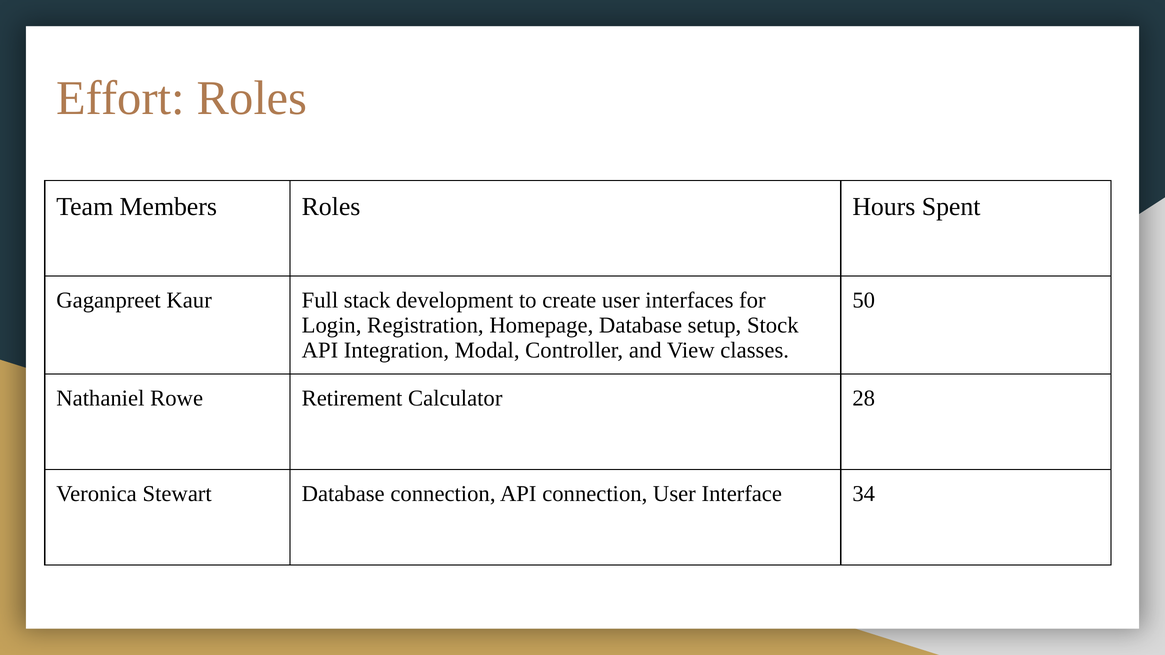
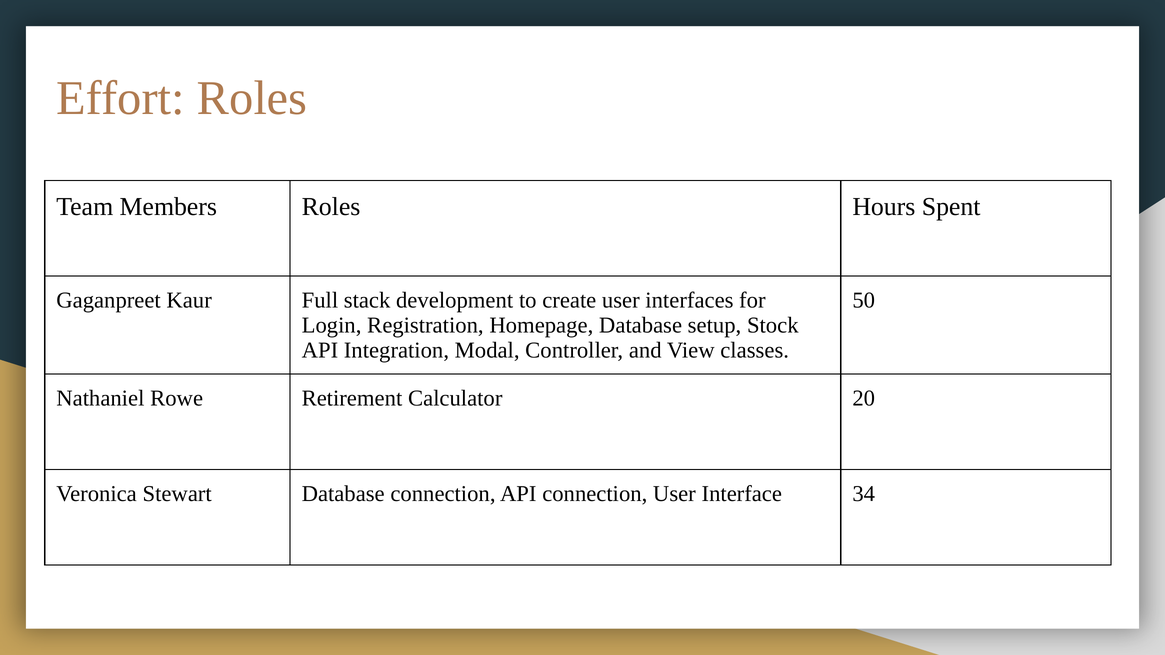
28: 28 -> 20
